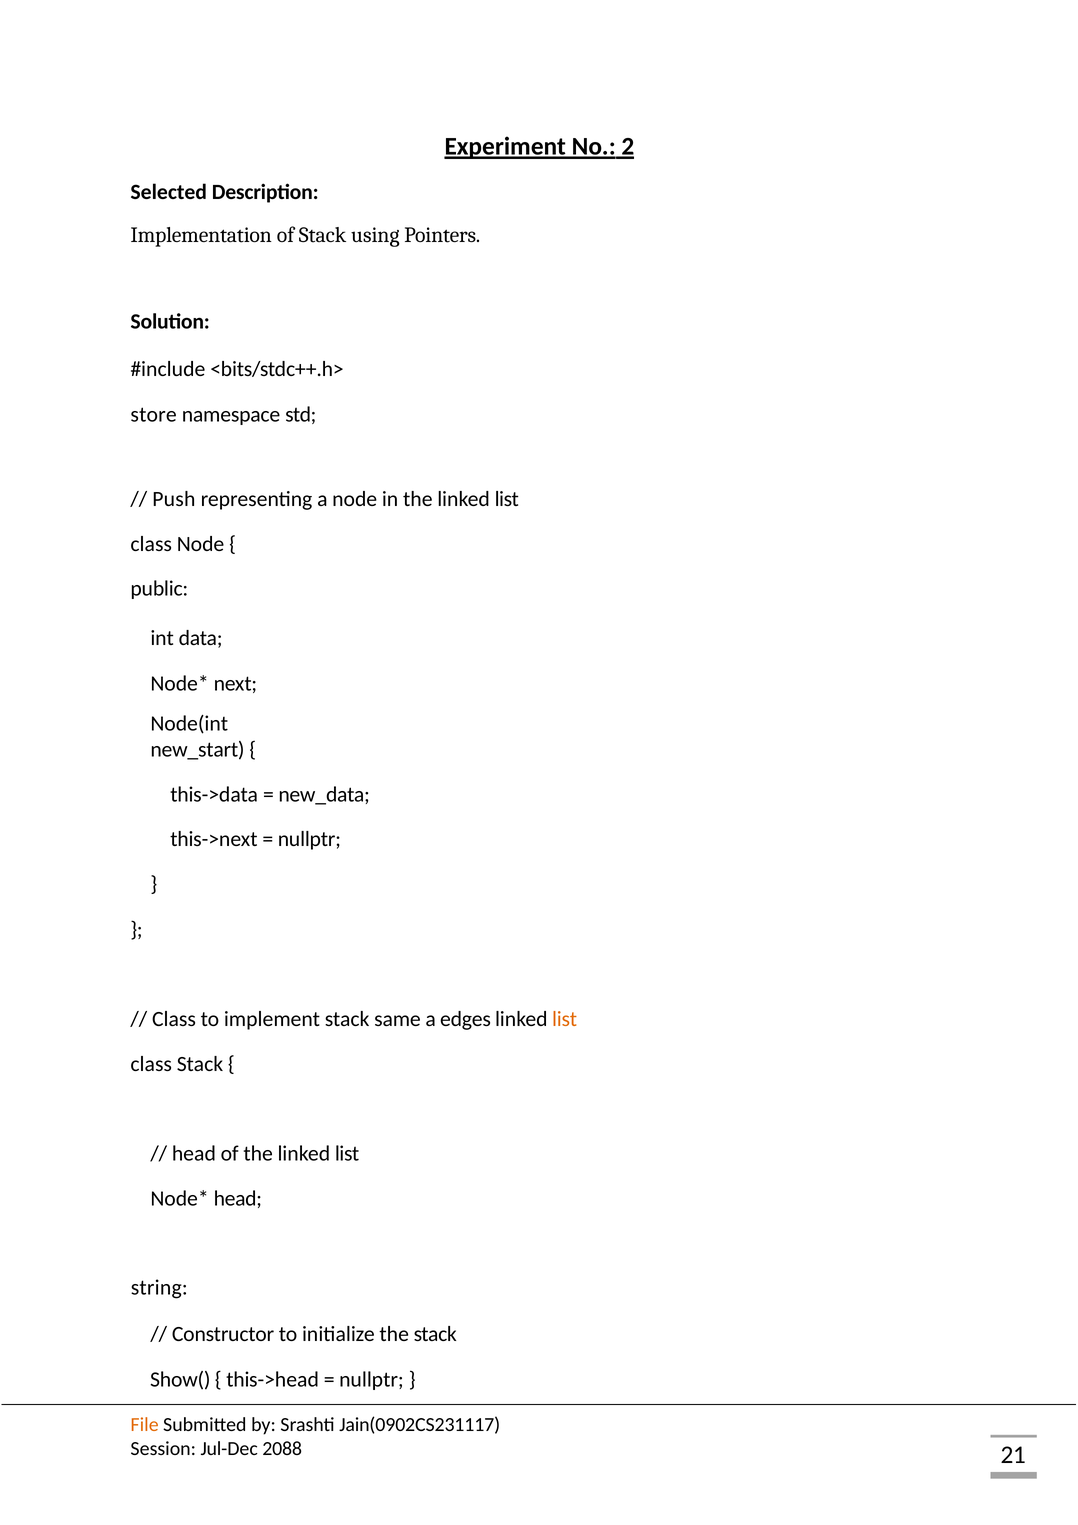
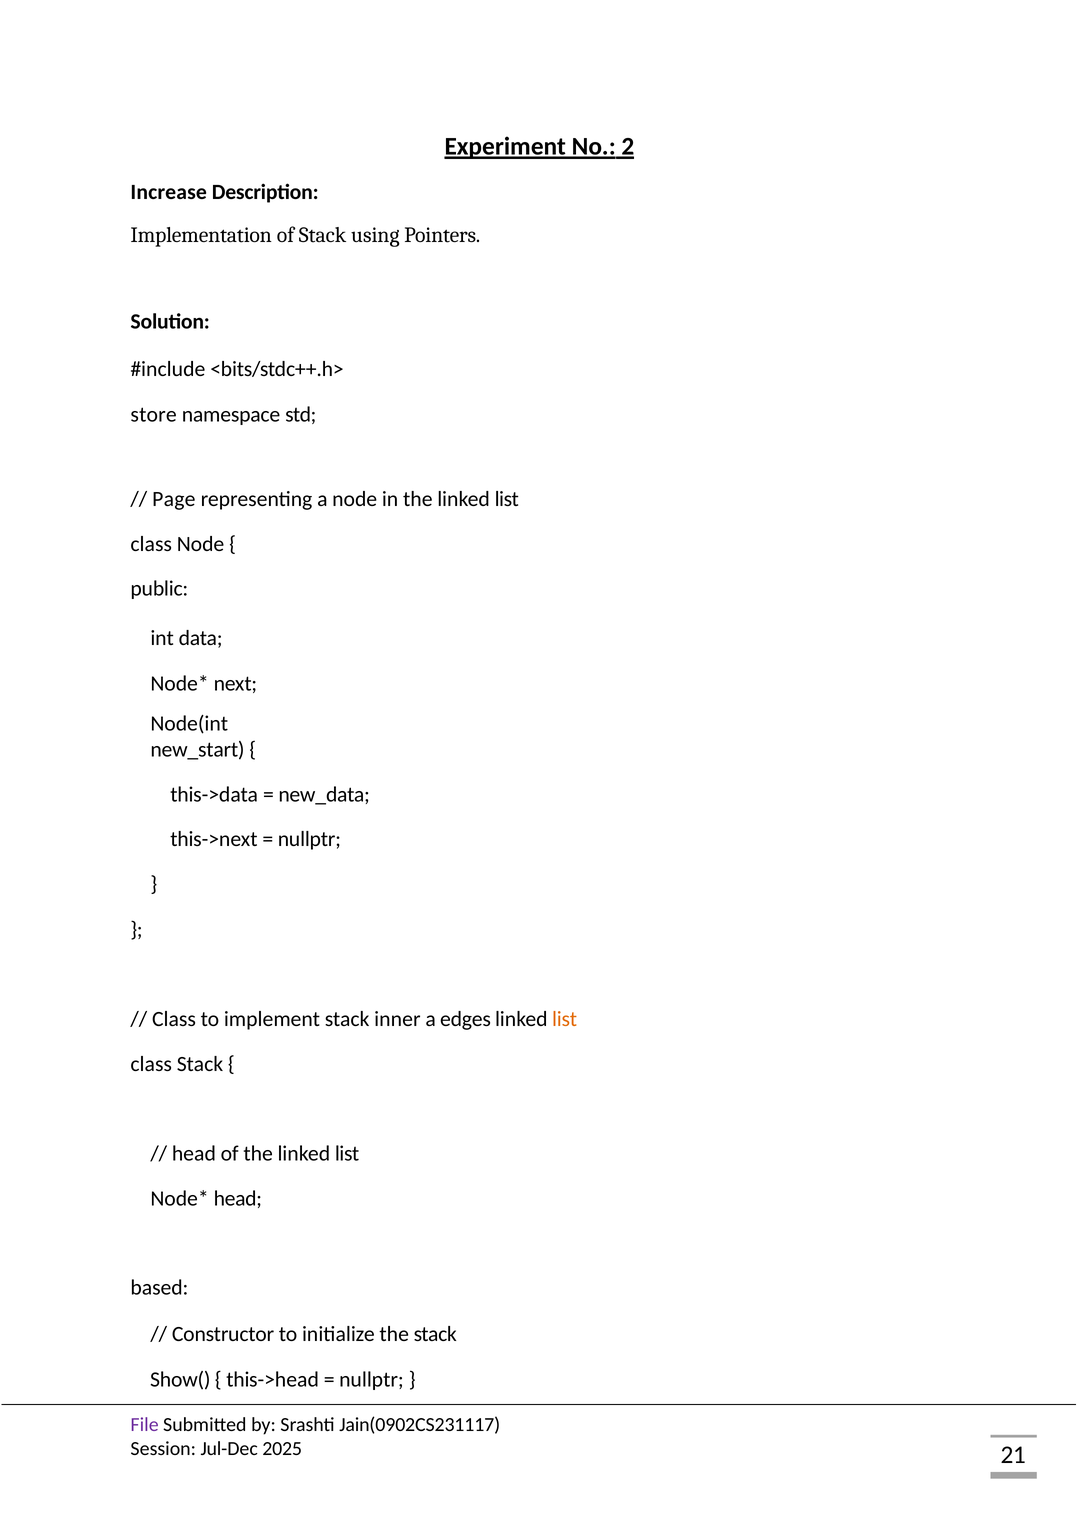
Selected: Selected -> Increase
Push: Push -> Page
same: same -> inner
string: string -> based
File colour: orange -> purple
2088: 2088 -> 2025
